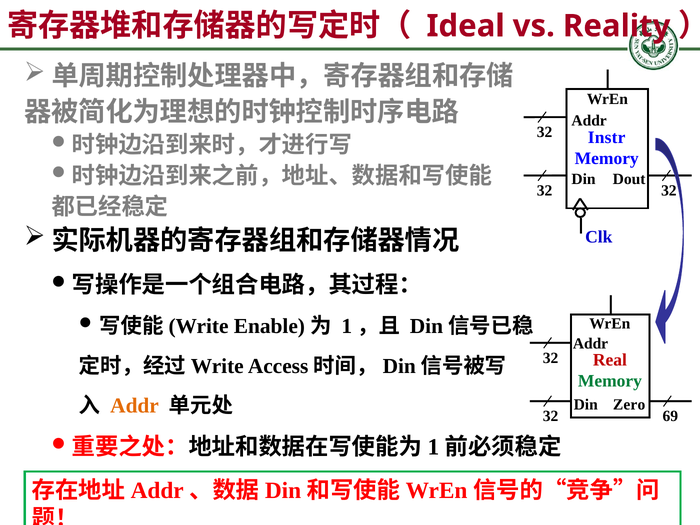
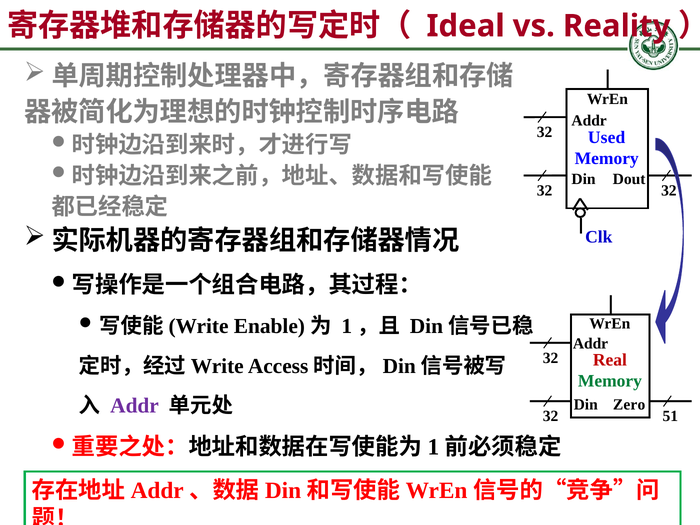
Instr: Instr -> Used
Addr at (135, 406) colour: orange -> purple
69: 69 -> 51
